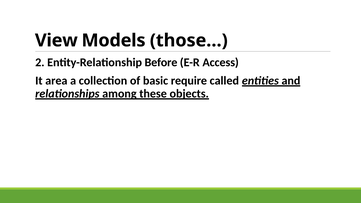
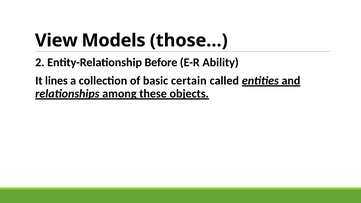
Access: Access -> Ability
area: area -> lines
require: require -> certain
